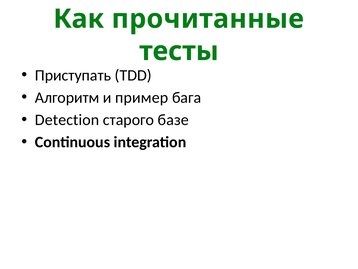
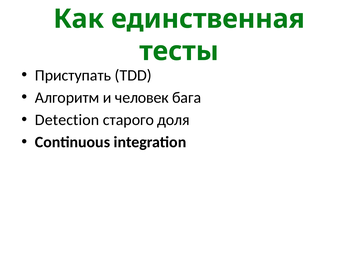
прочитанные: прочитанные -> единственная
пример: пример -> человек
базе: базе -> доля
